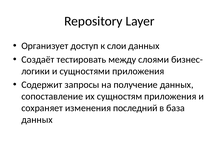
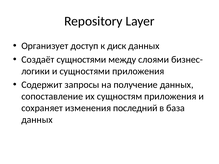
слои: слои -> диск
Создаёт тестировать: тестировать -> сущностями
